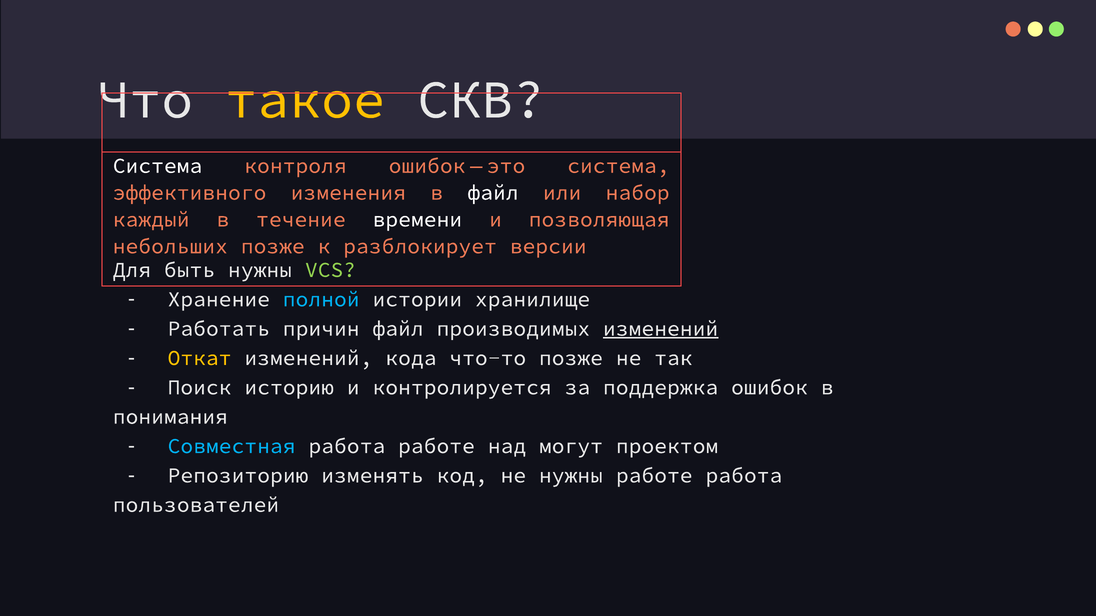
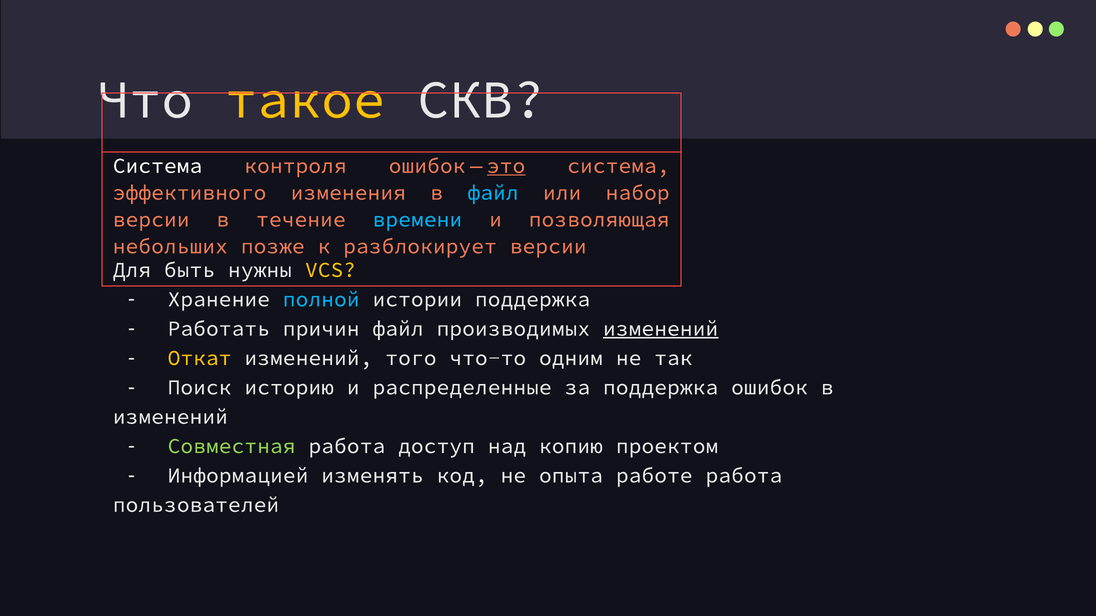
это underline: none -> present
файл at (493, 193) colour: white -> light blue
каждый at (151, 220): каждый -> версии
времени colour: white -> light blue
VCS colour: light green -> yellow
истории хранилище: хранилище -> поддержка
кода: кода -> того
что-то позже: позже -> одним
контролируется: контролируется -> распределенные
понимания at (170, 417): понимания -> изменений
Совместная colour: light blue -> light green
работа работе: работе -> доступ
могут: могут -> копию
Репозиторию: Репозиторию -> Информацией
не нужны: нужны -> опыта
